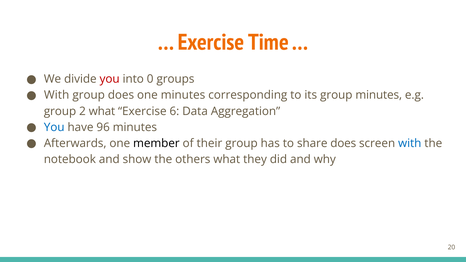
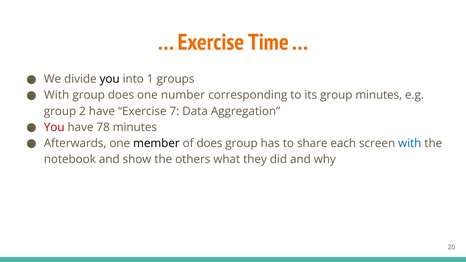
you at (110, 79) colour: red -> black
0: 0 -> 1
one minutes: minutes -> number
2 what: what -> have
6: 6 -> 7
You at (54, 127) colour: blue -> red
96: 96 -> 78
of their: their -> does
share does: does -> each
